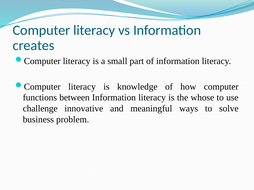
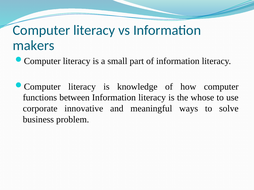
creates: creates -> makers
challenge: challenge -> corporate
